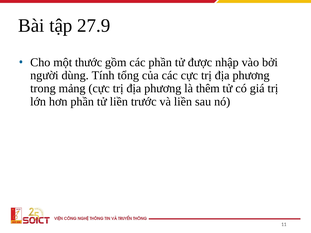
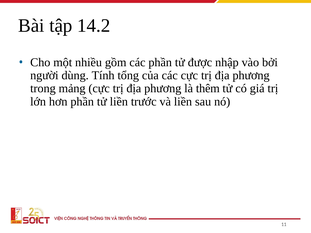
27.9: 27.9 -> 14.2
thước: thước -> nhiều
